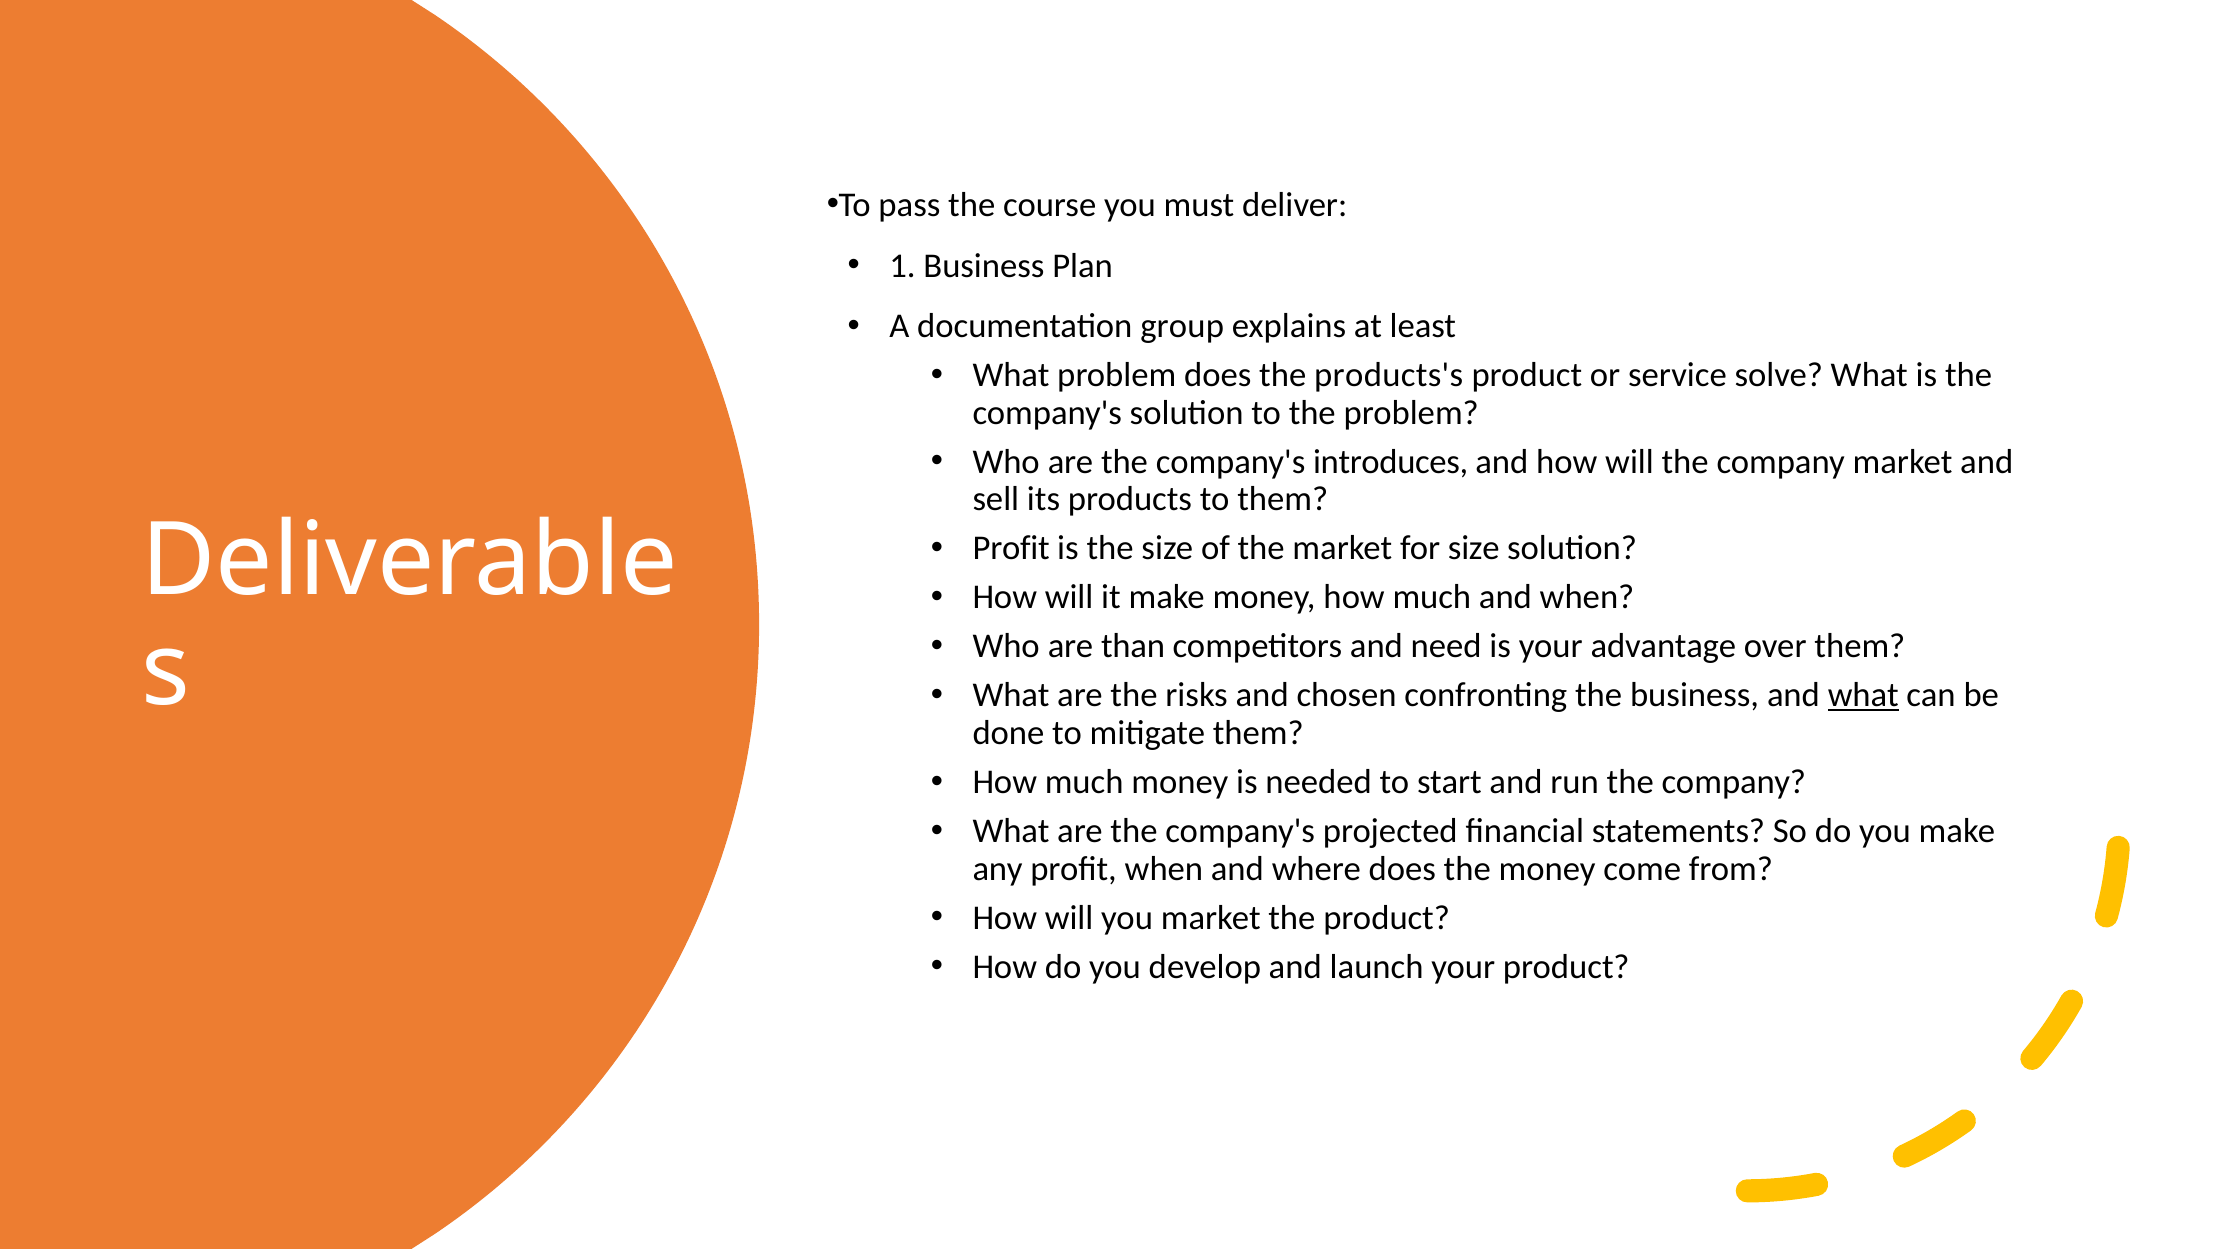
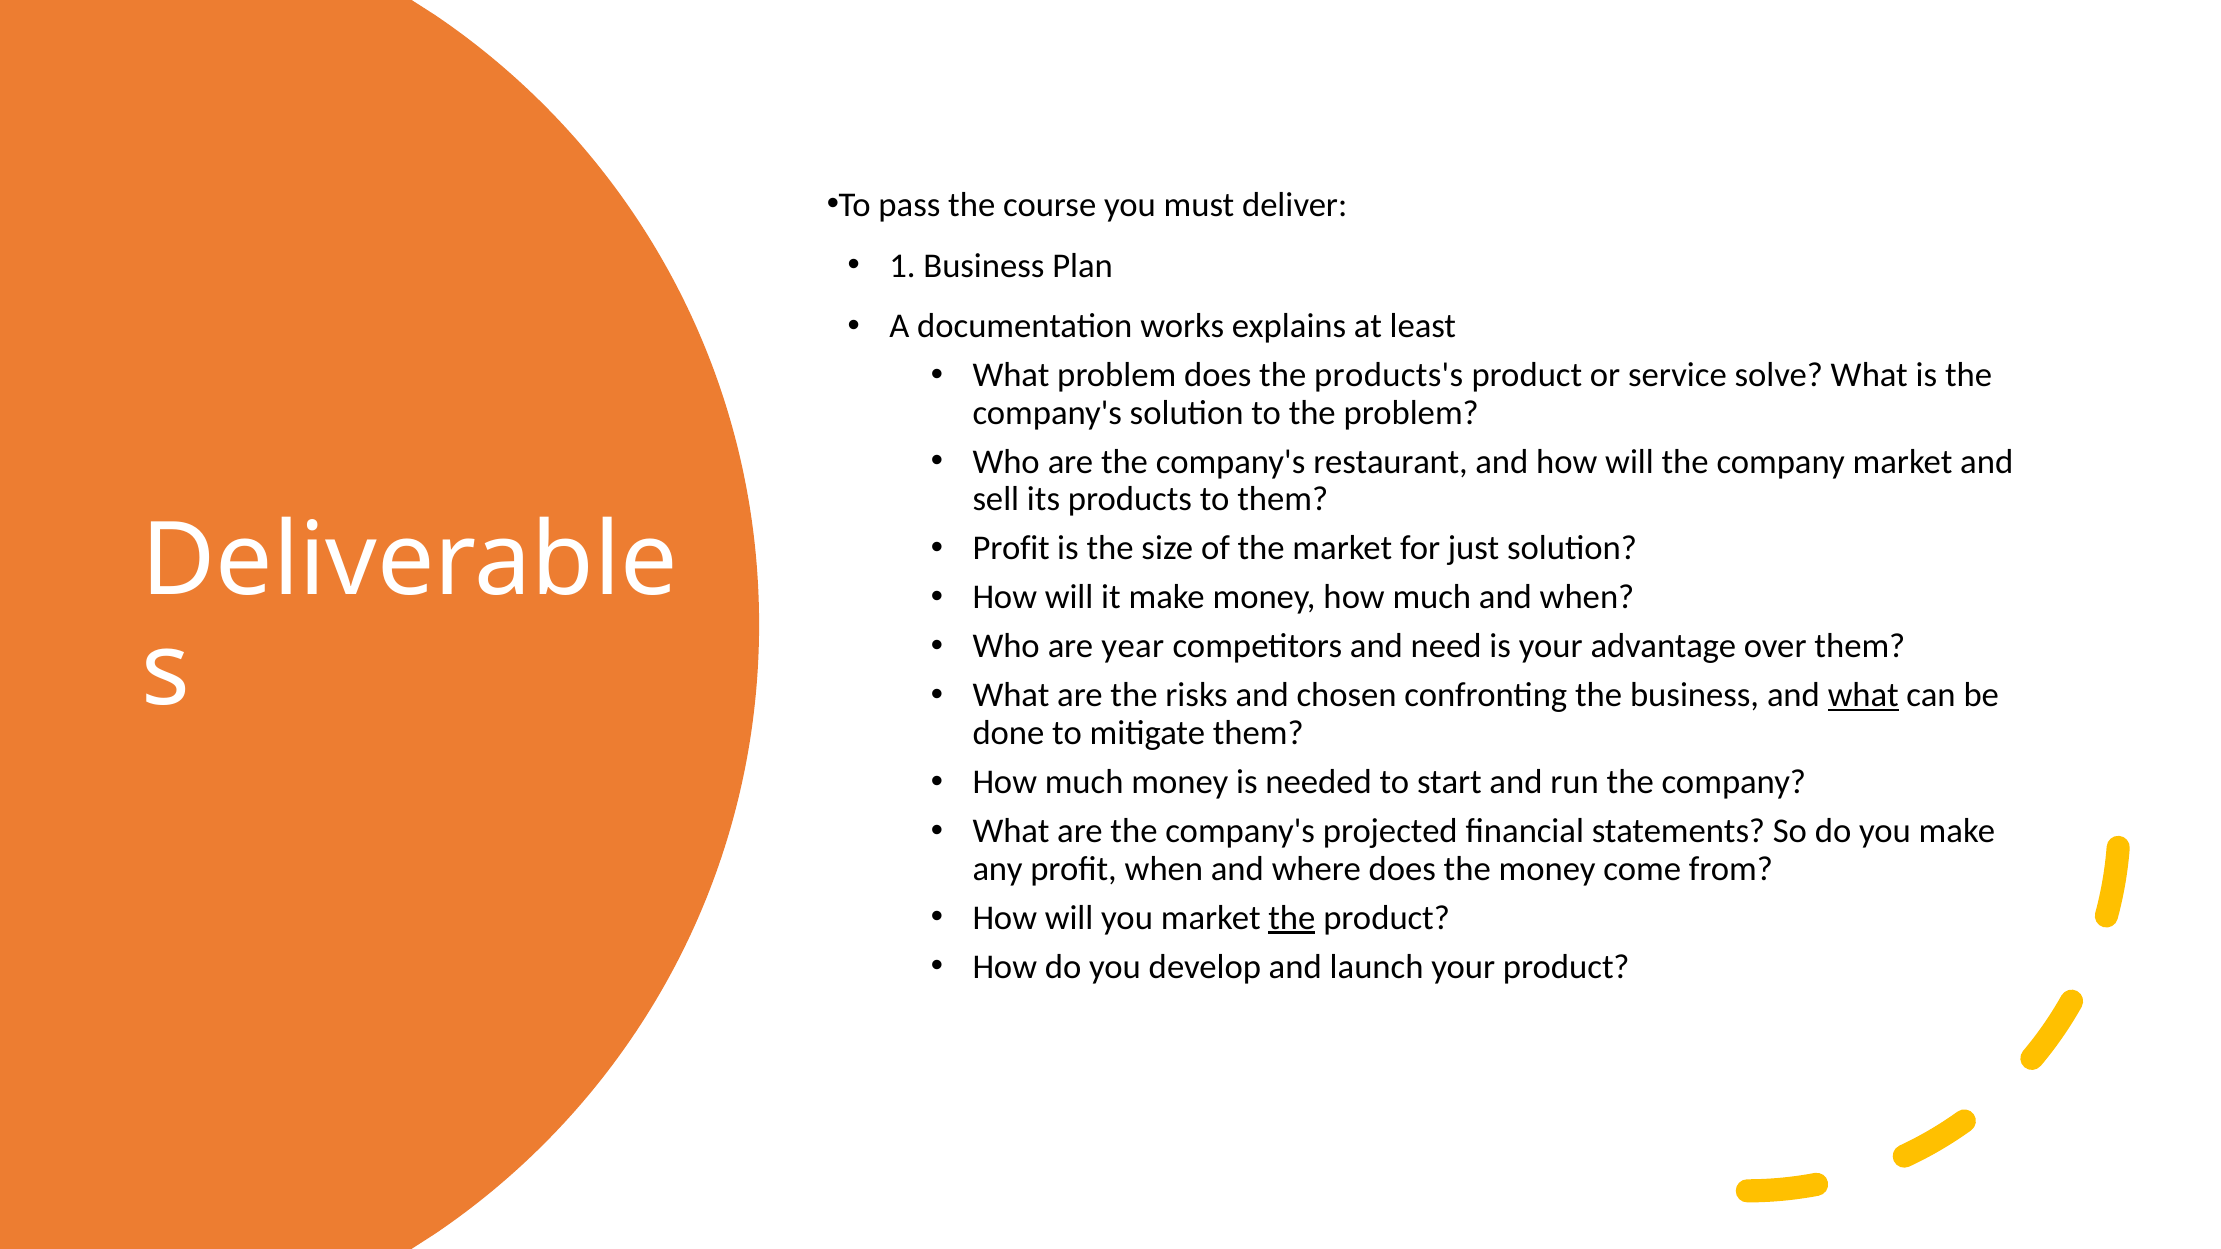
group: group -> works
introduces: introduces -> restaurant
for size: size -> just
than: than -> year
the at (1292, 918) underline: none -> present
